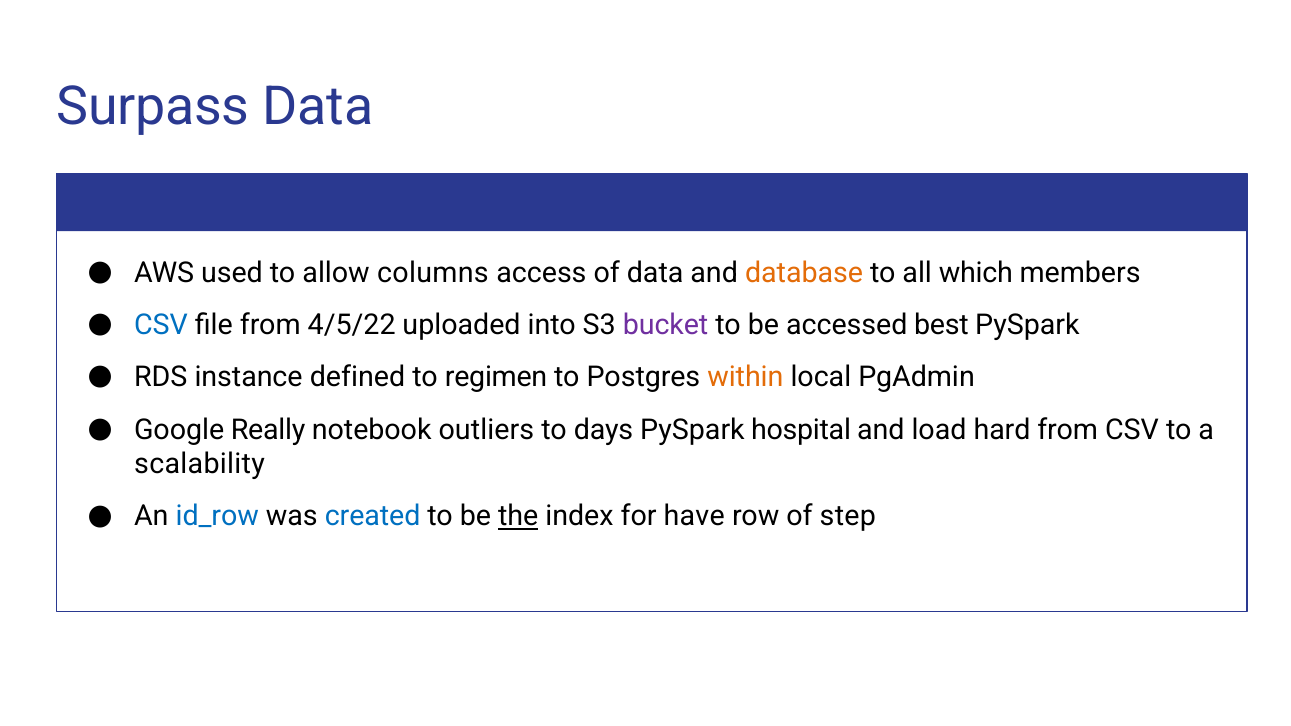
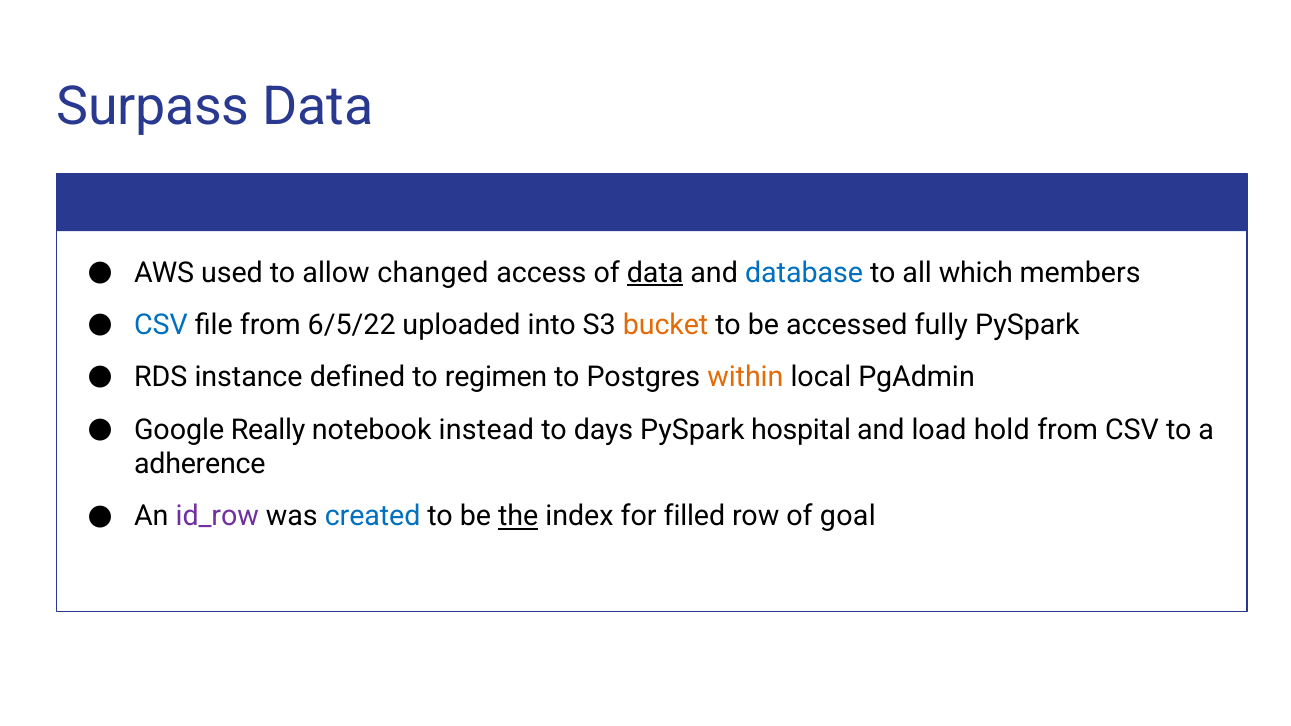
columns: columns -> changed
data at (655, 273) underline: none -> present
database colour: orange -> blue
4/5/22: 4/5/22 -> 6/5/22
bucket colour: purple -> orange
best: best -> fully
outliers: outliers -> instead
hard: hard -> hold
scalability: scalability -> adherence
id_row colour: blue -> purple
have: have -> filled
step: step -> goal
